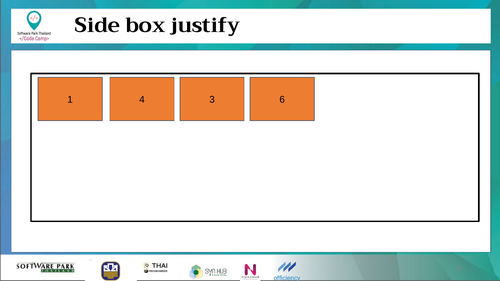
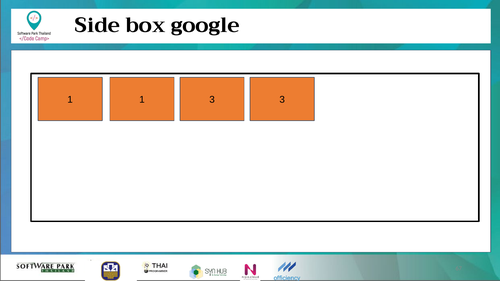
justify: justify -> google
1 4: 4 -> 1
3 6: 6 -> 3
